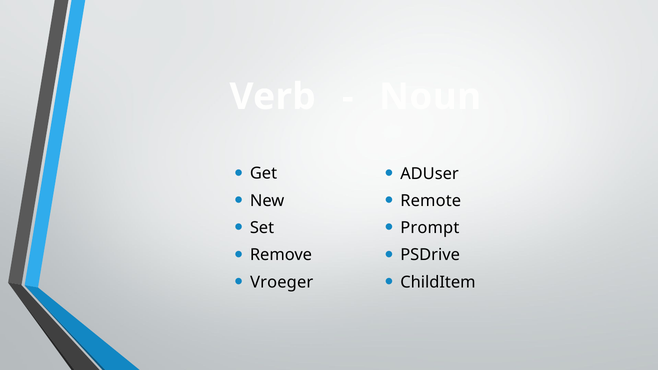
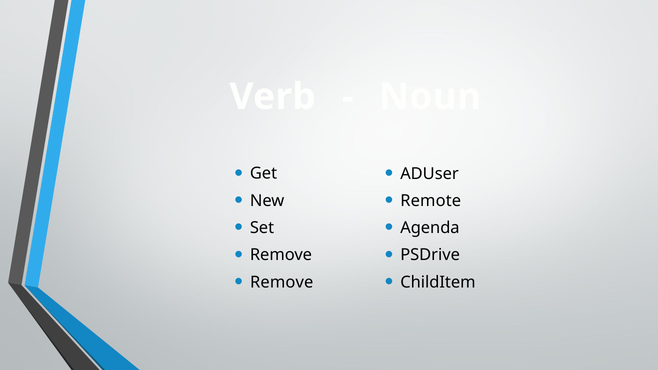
Prompt: Prompt -> Agenda
Vroeger at (282, 282): Vroeger -> Remove
